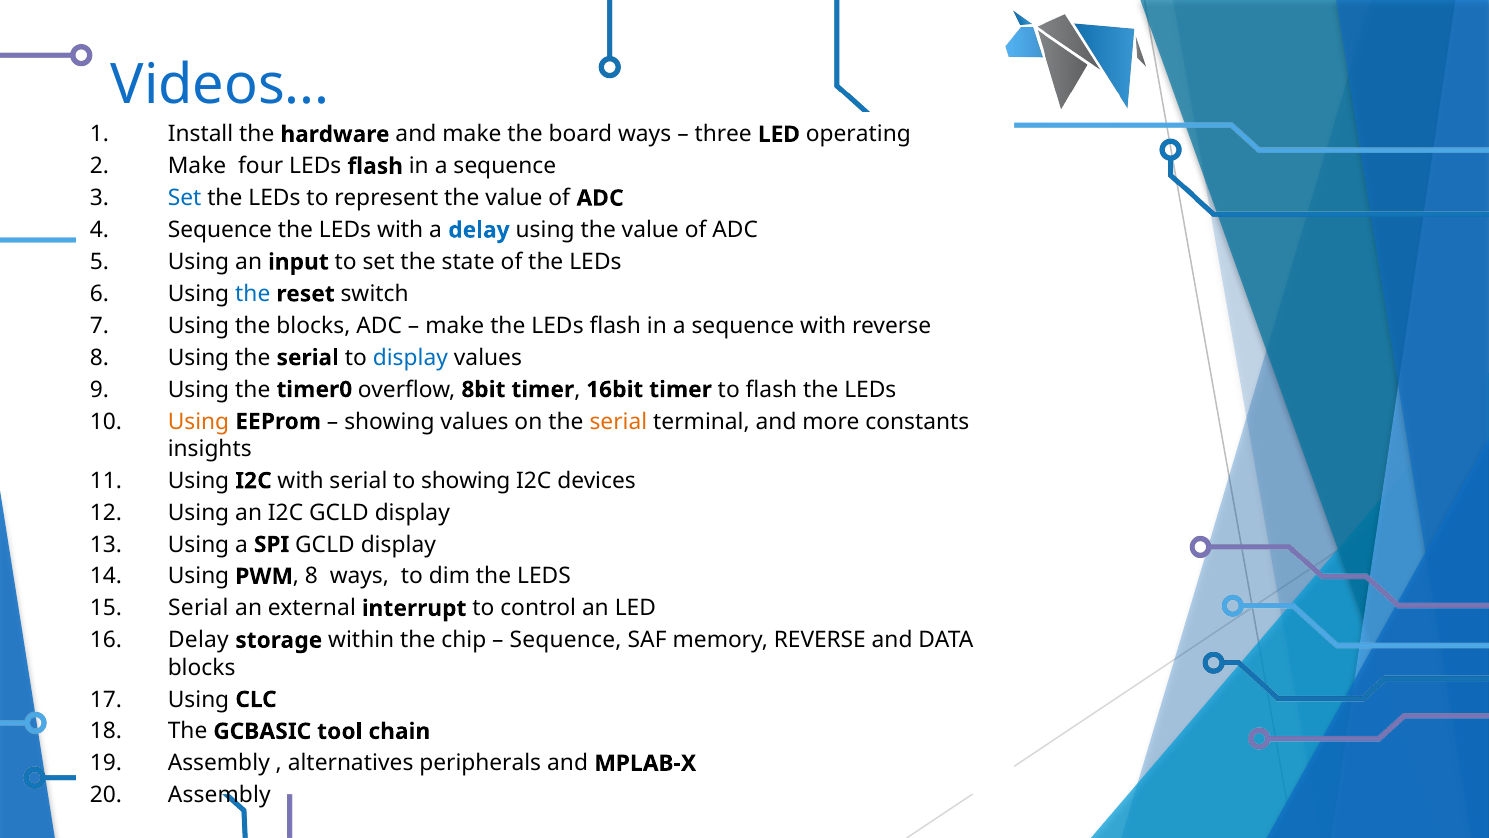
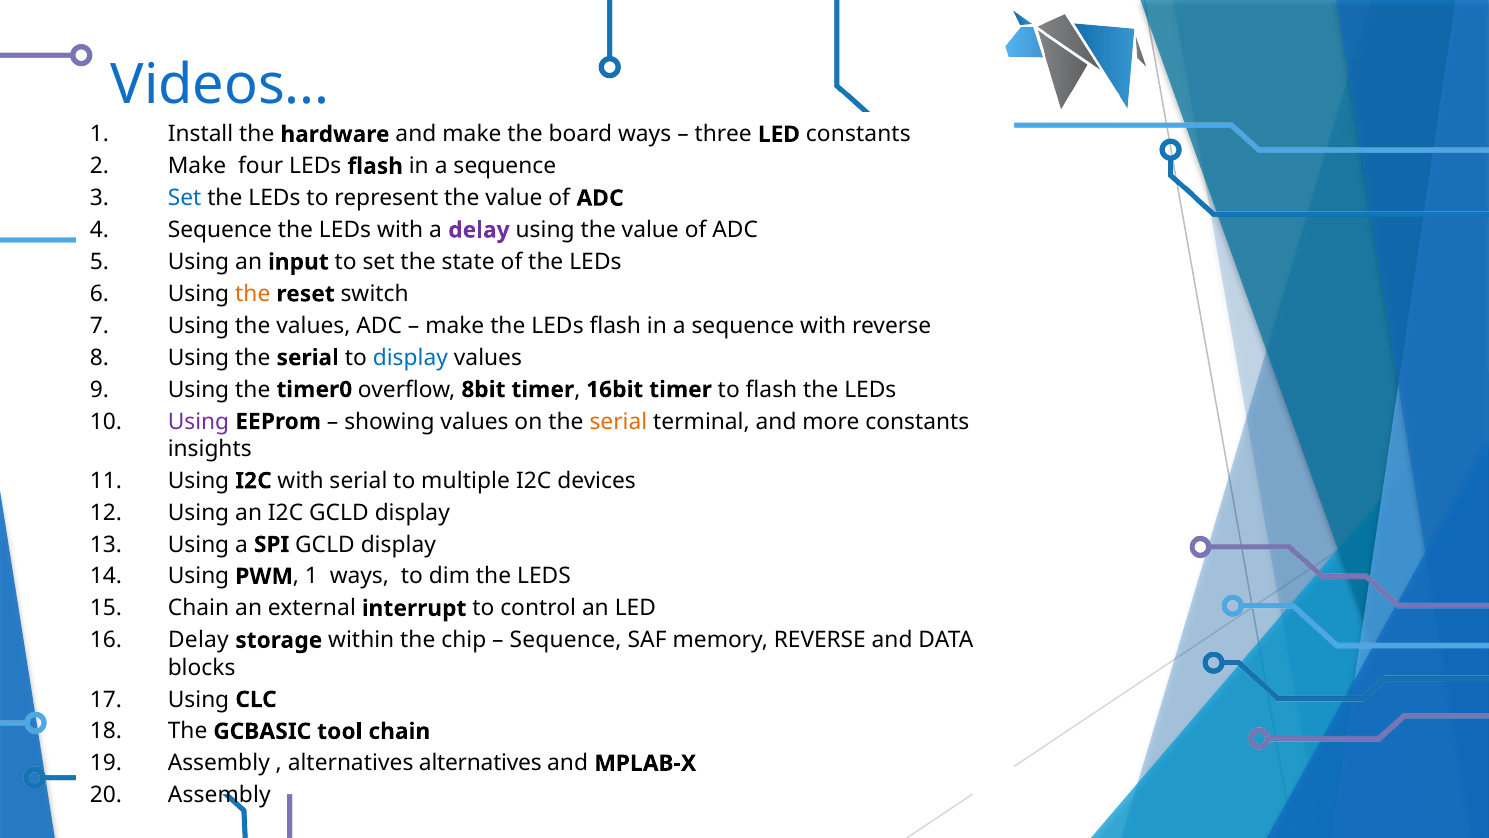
LED operating: operating -> constants
delay at (479, 230) colour: blue -> purple
the at (253, 294) colour: blue -> orange
the blocks: blocks -> values
Using at (199, 421) colour: orange -> purple
to showing: showing -> multiple
PWM 8: 8 -> 1
Serial at (198, 608): Serial -> Chain
alternatives peripherals: peripherals -> alternatives
